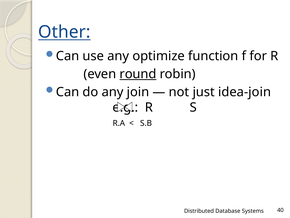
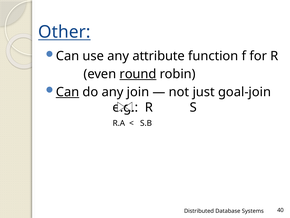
optimize: optimize -> attribute
Can at (68, 92) underline: none -> present
idea-join: idea-join -> goal-join
